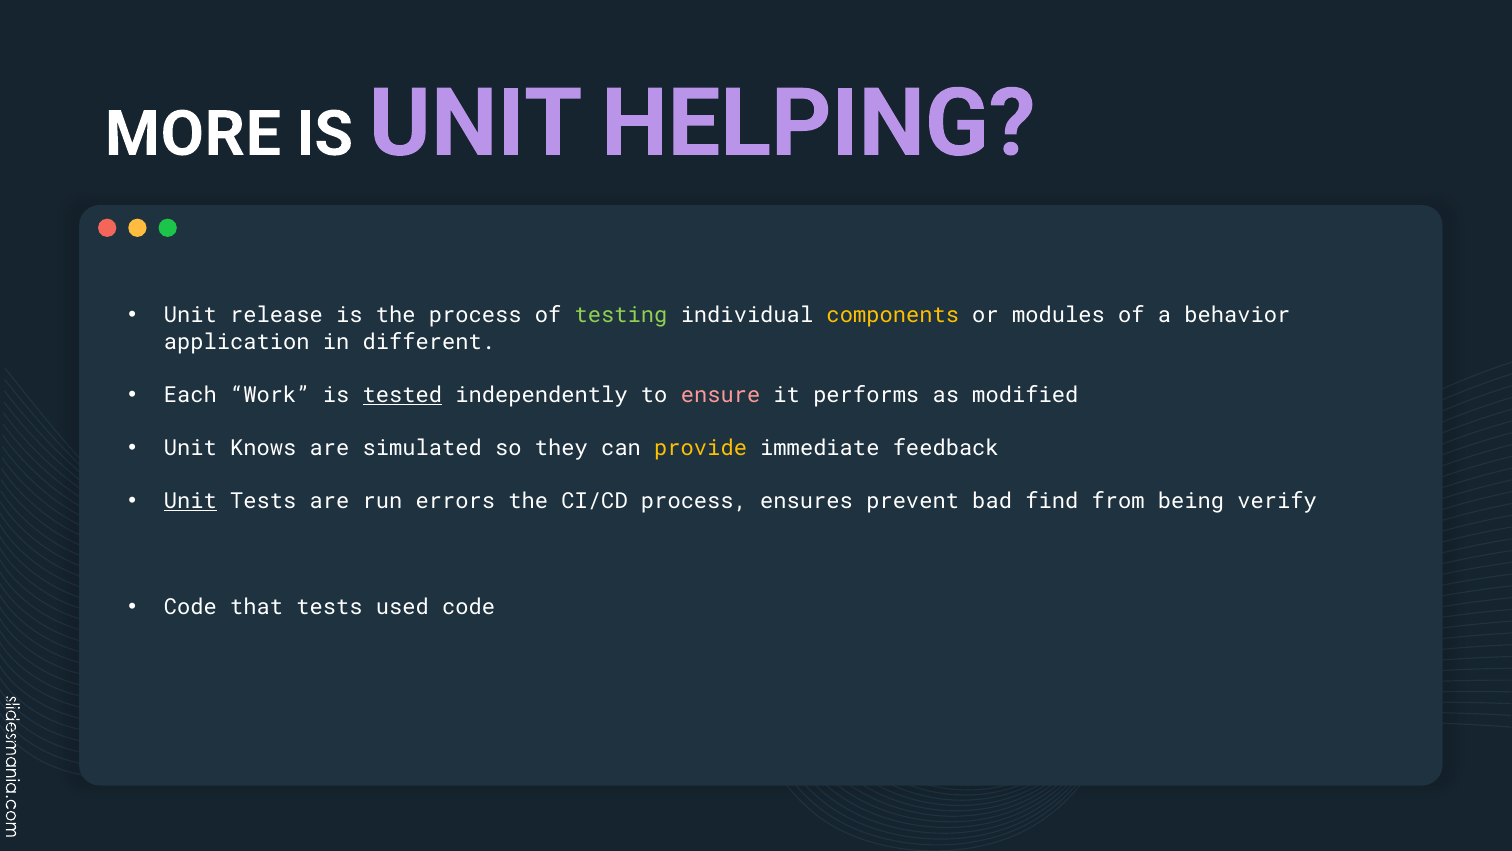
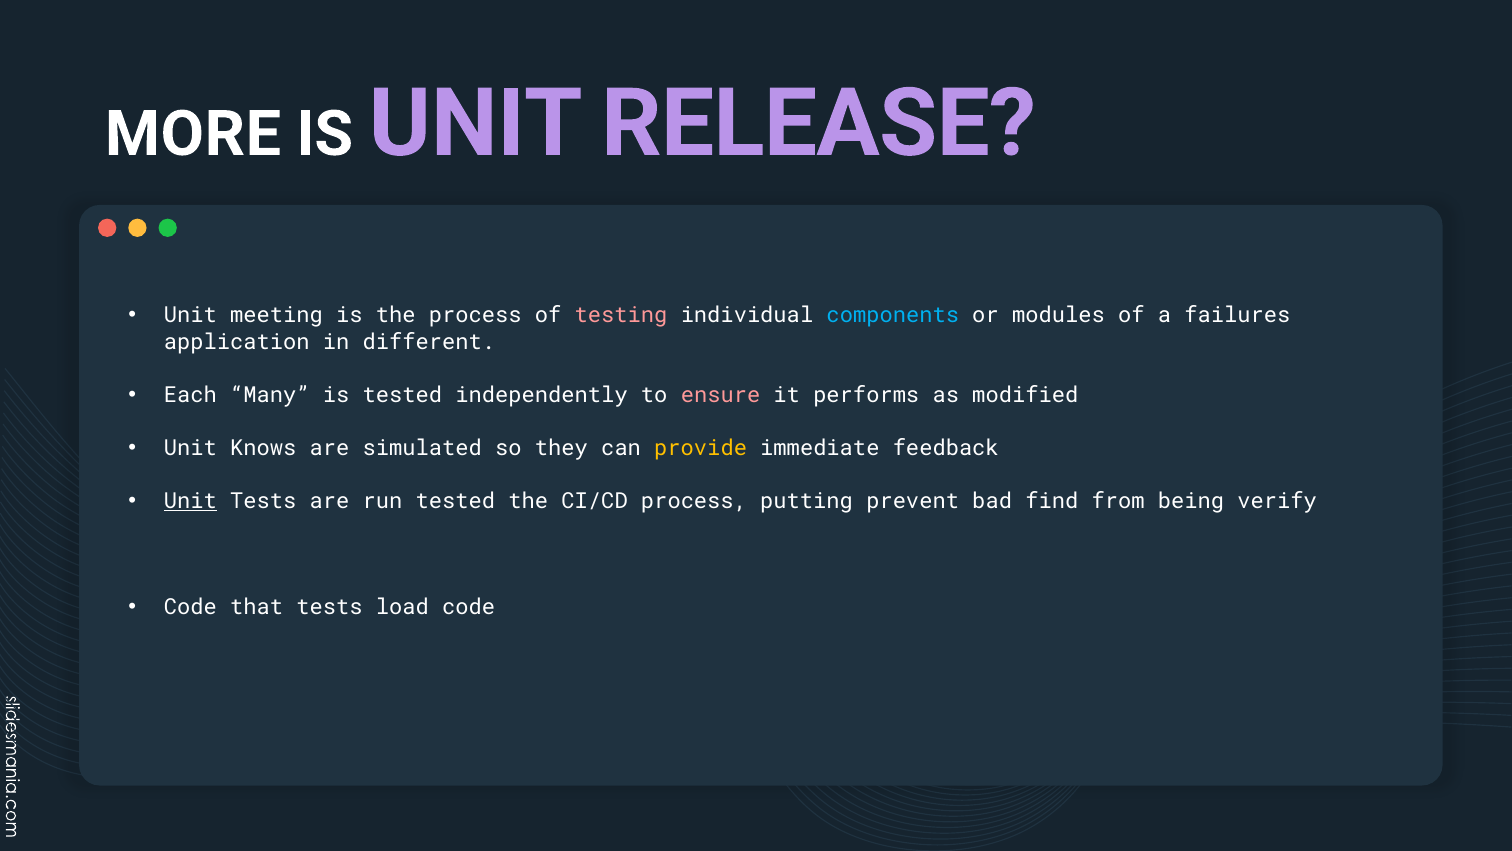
HELPING: HELPING -> RELEASE
release: release -> meeting
testing colour: light green -> pink
components colour: yellow -> light blue
behavior: behavior -> failures
Work: Work -> Many
tested at (402, 395) underline: present -> none
run errors: errors -> tested
ensures: ensures -> putting
used: used -> load
